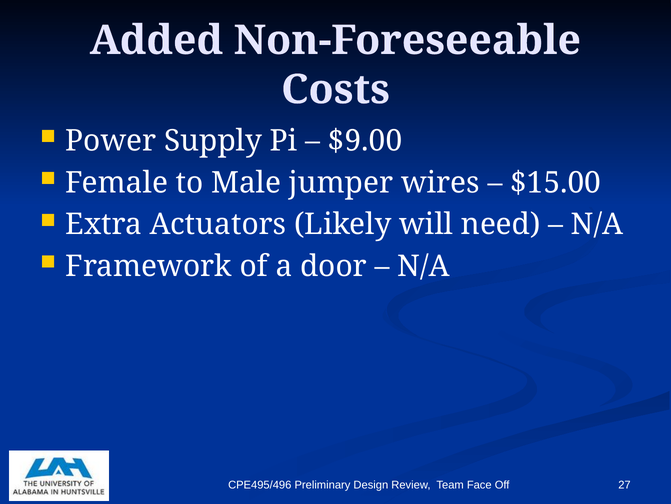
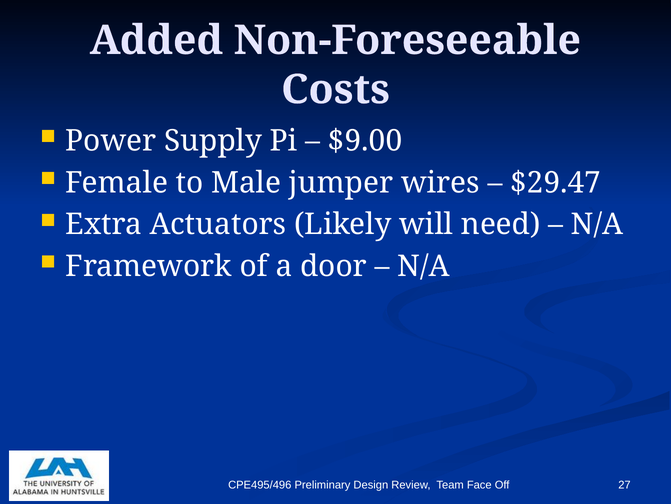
$15.00: $15.00 -> $29.47
